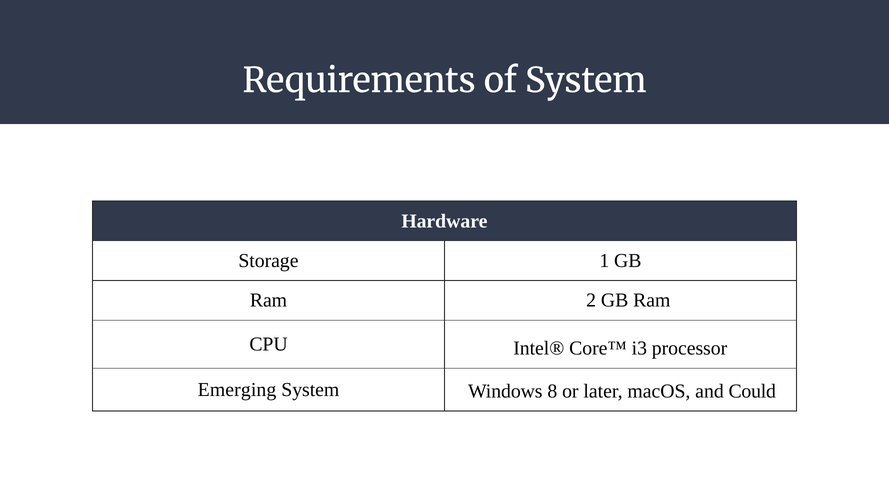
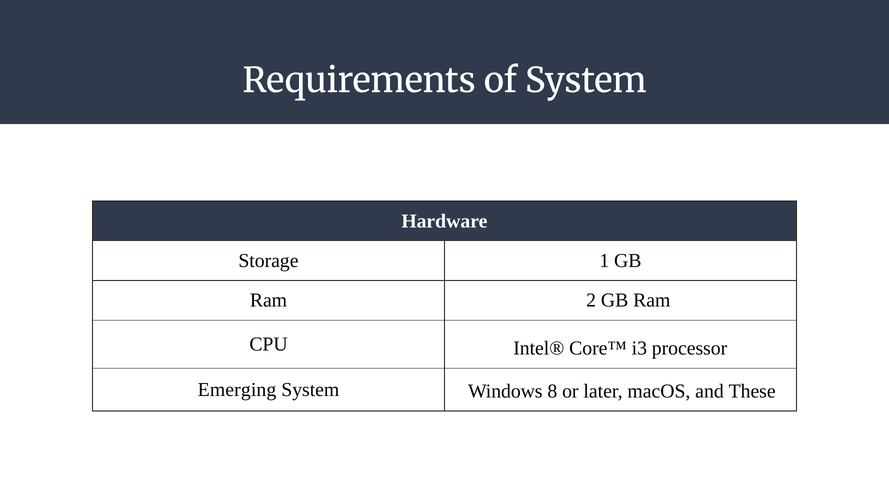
Could: Could -> These
